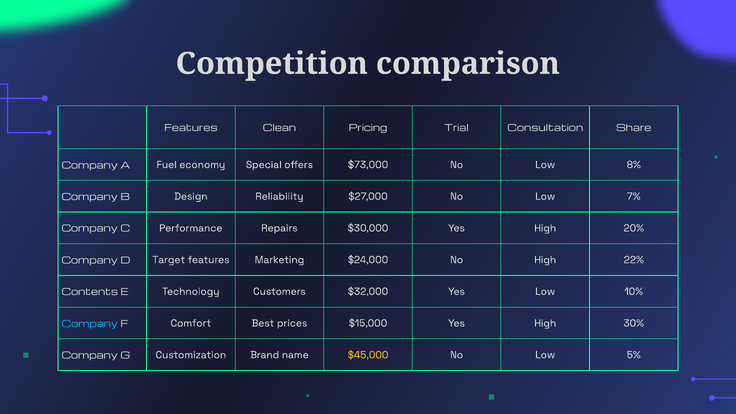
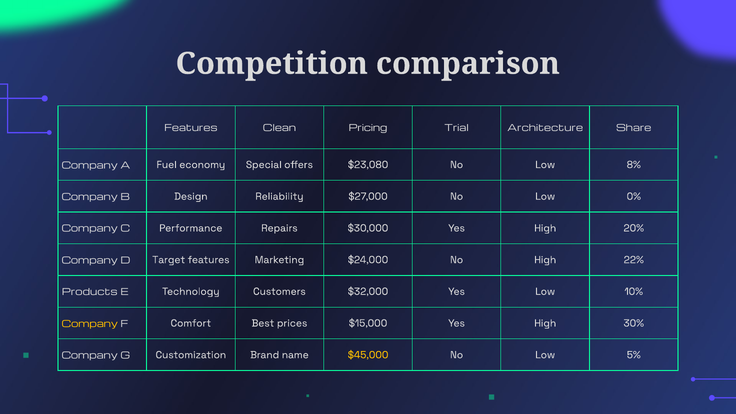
Consultation: Consultation -> Architecture
$73,000: $73,000 -> $23,080
7%: 7% -> 0%
Contents: Contents -> Products
Company at (90, 324) colour: light blue -> yellow
